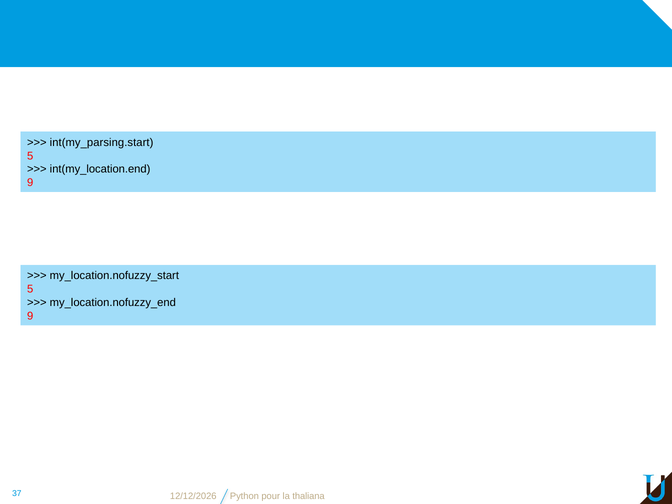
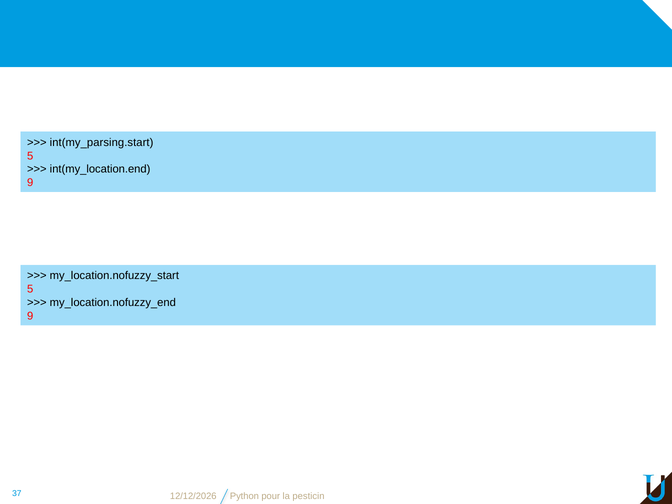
thaliana: thaliana -> pesticin
